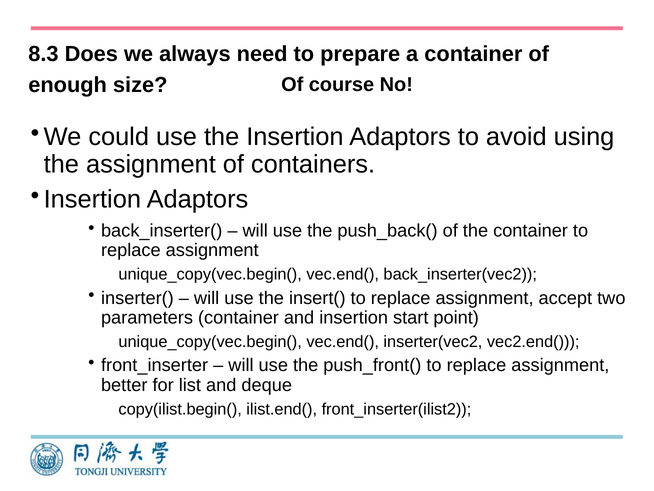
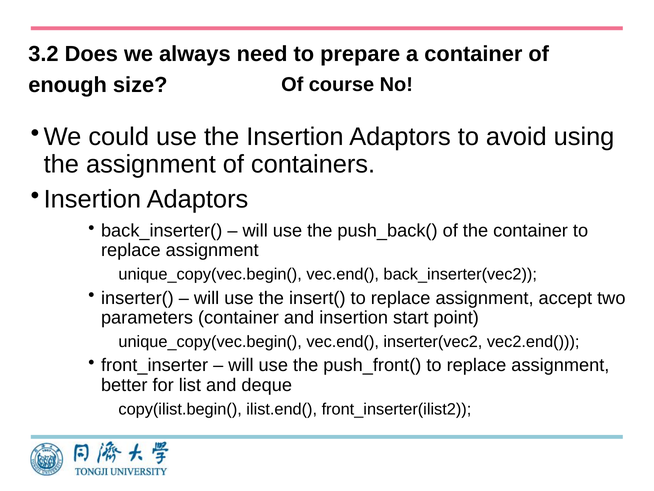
8.3: 8.3 -> 3.2
